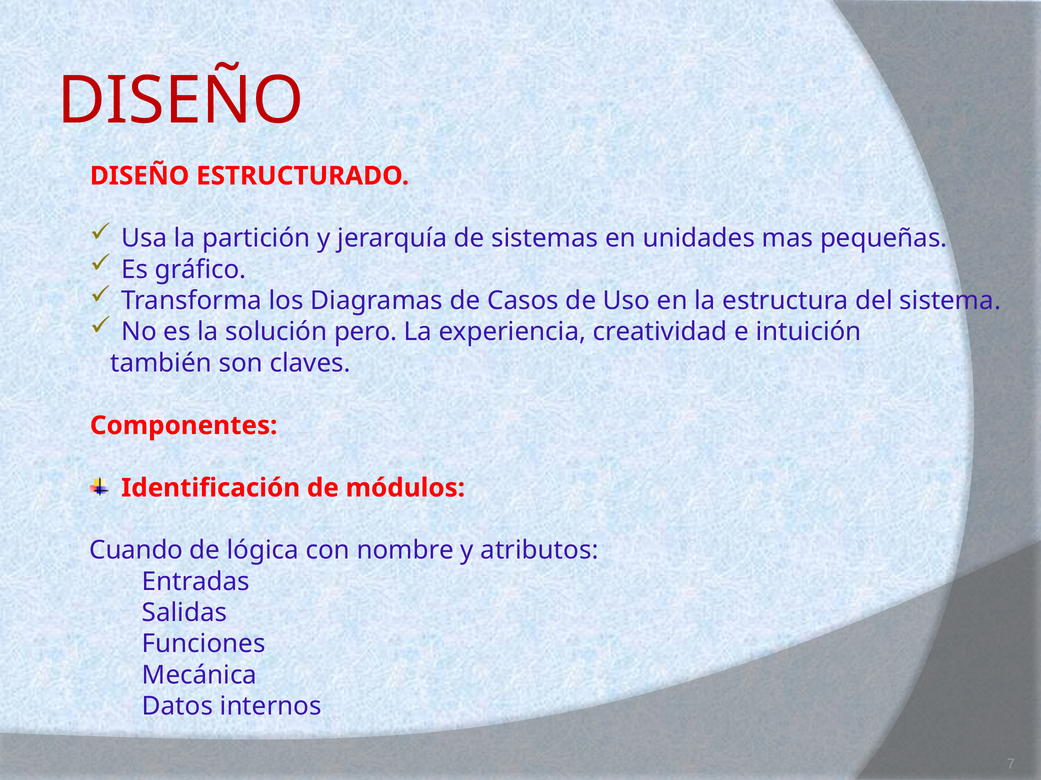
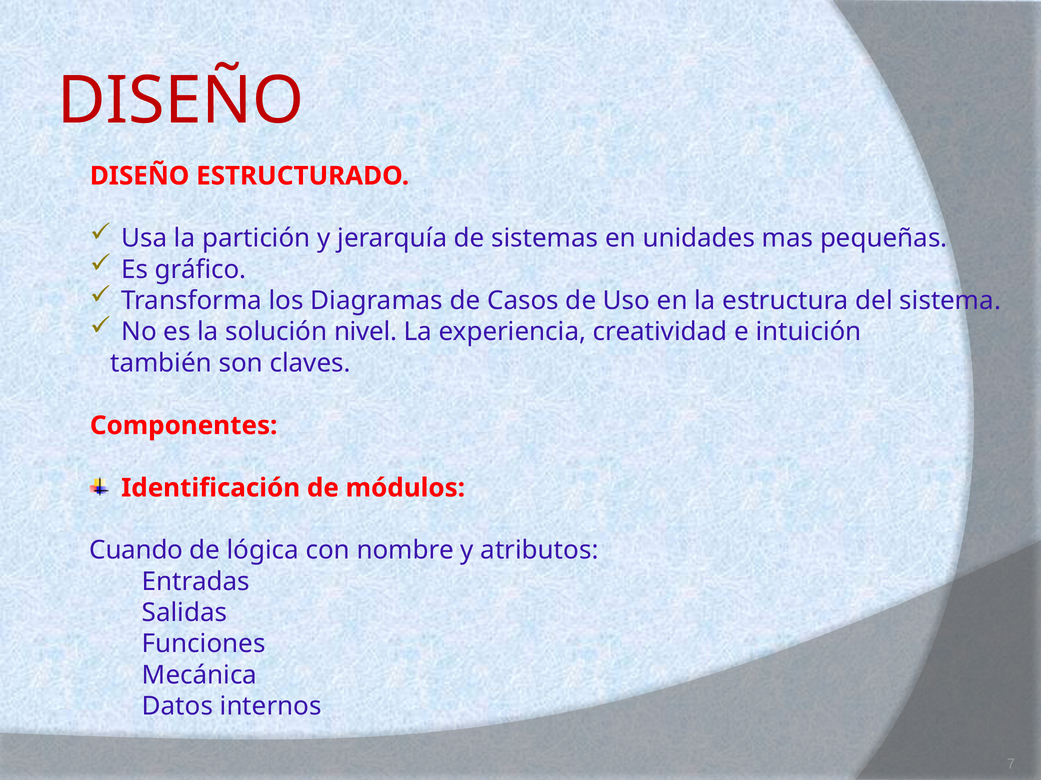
pero: pero -> nivel
